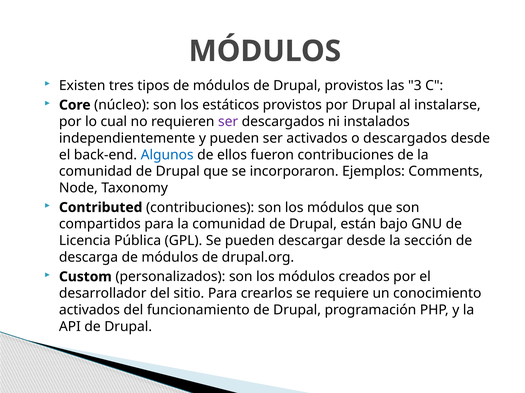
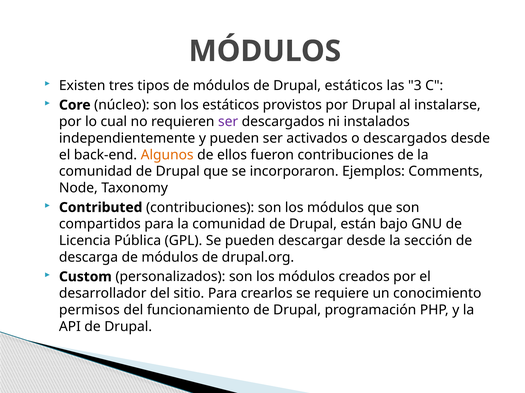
Drupal provistos: provistos -> estáticos
Algunos colour: blue -> orange
activados at (89, 310): activados -> permisos
